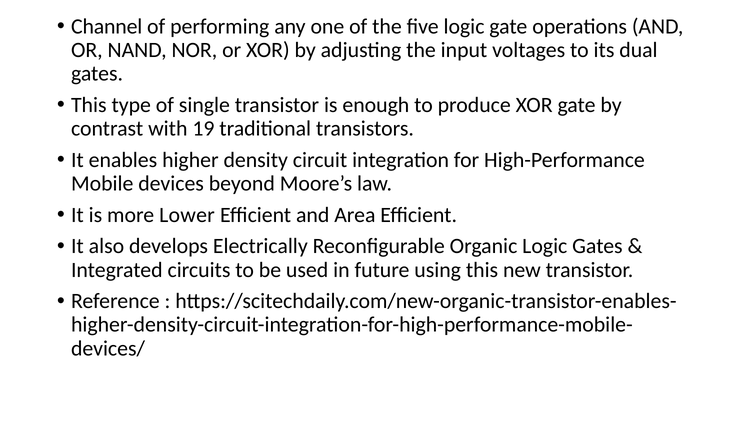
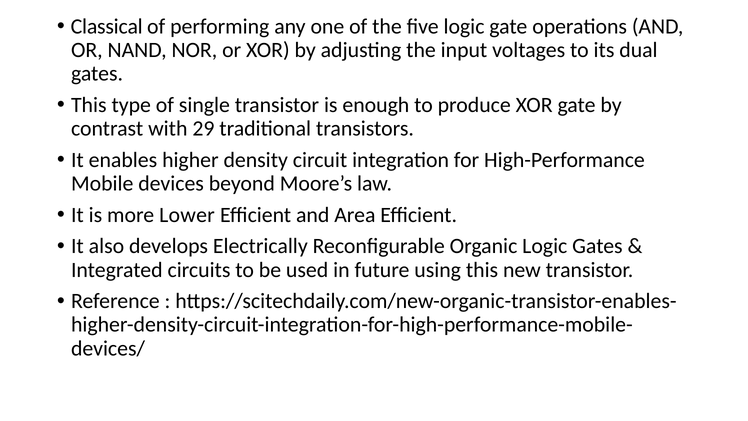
Channel: Channel -> Classical
19: 19 -> 29
